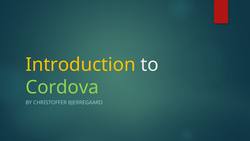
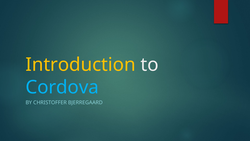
Cordova colour: light green -> light blue
